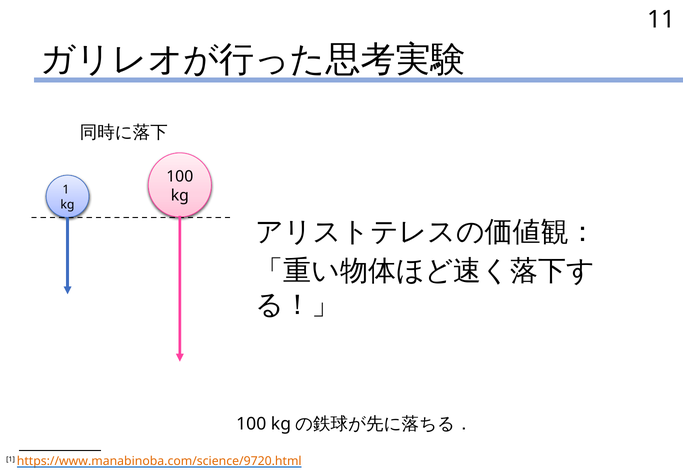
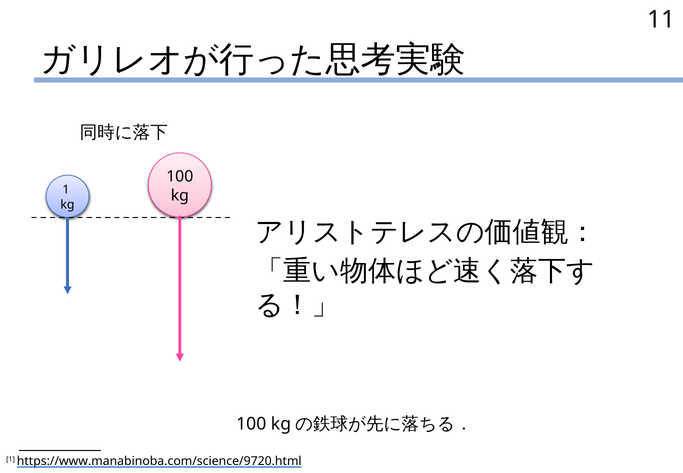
https://www.manabinoba.com/science/9720.html colour: orange -> black
